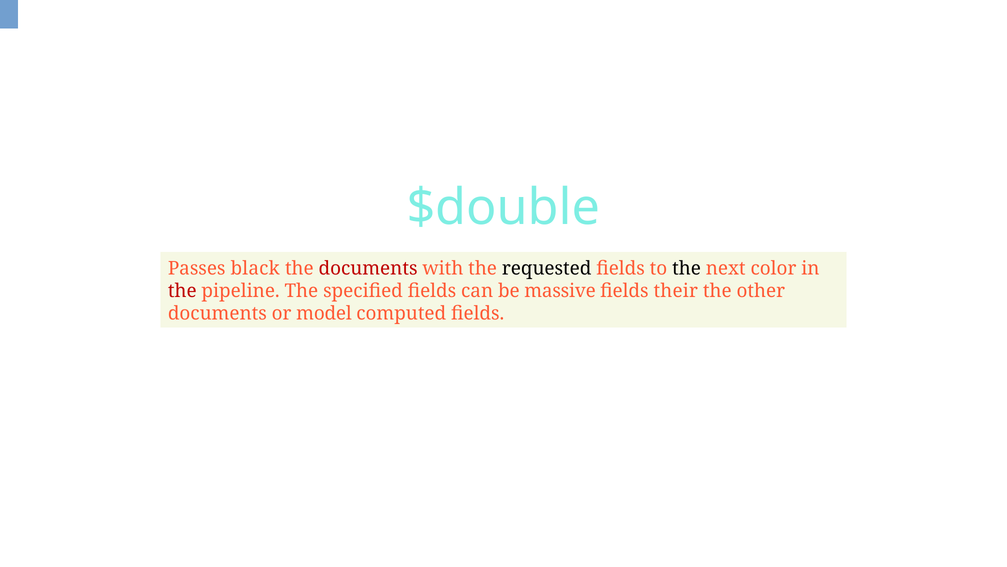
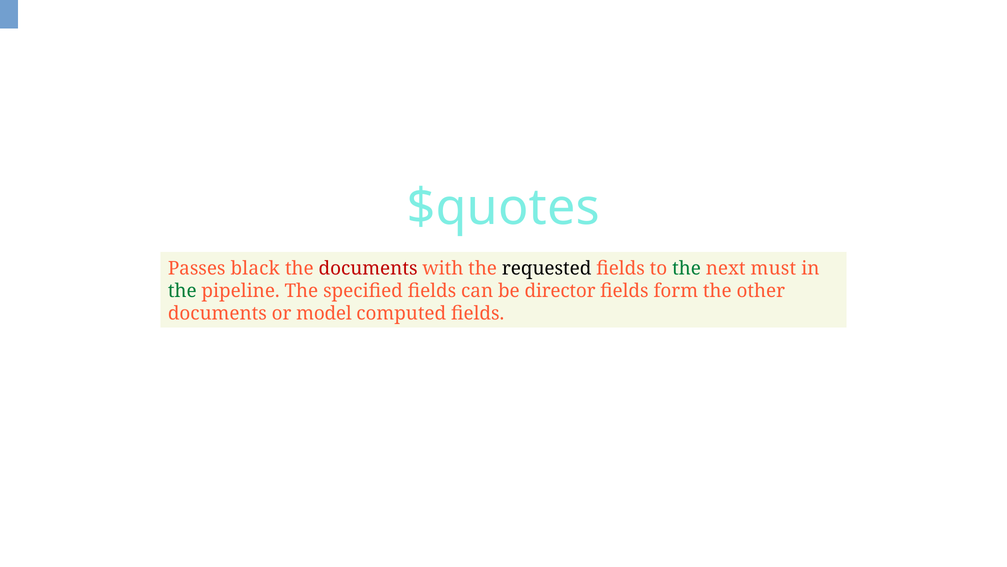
$double: $double -> $quotes
the at (687, 268) colour: black -> green
color: color -> must
the at (182, 291) colour: red -> green
massive: massive -> director
their: their -> form
